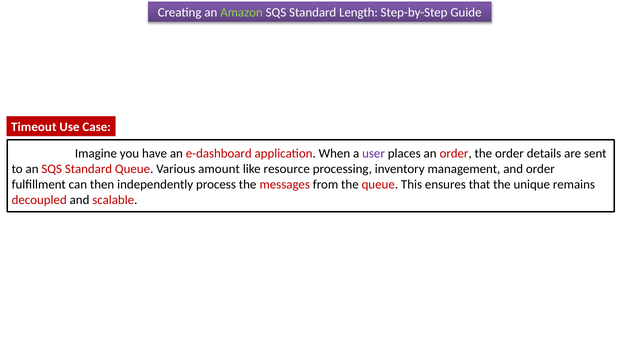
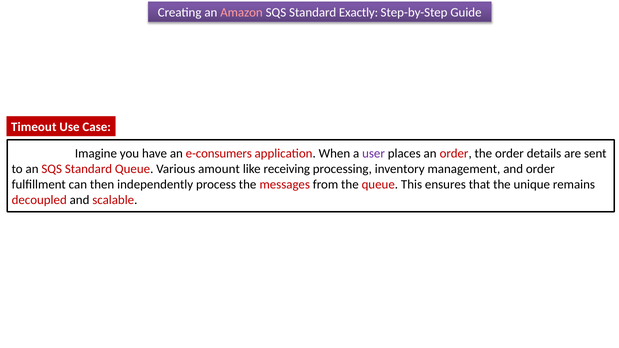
Amazon colour: light green -> pink
Length: Length -> Exactly
e-dashboard: e-dashboard -> e-consumers
resource: resource -> receiving
